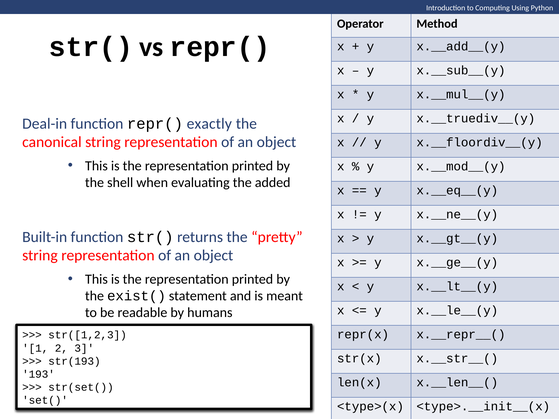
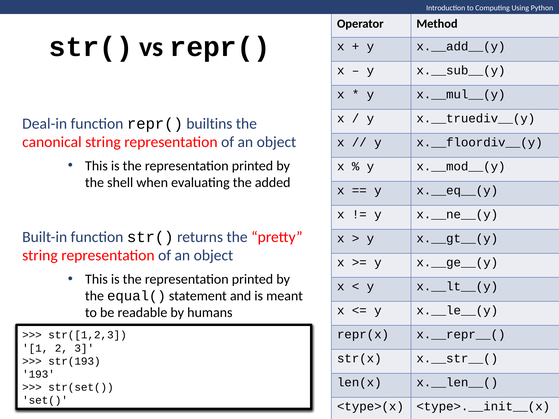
exactly: exactly -> builtins
exist(: exist( -> equal(
